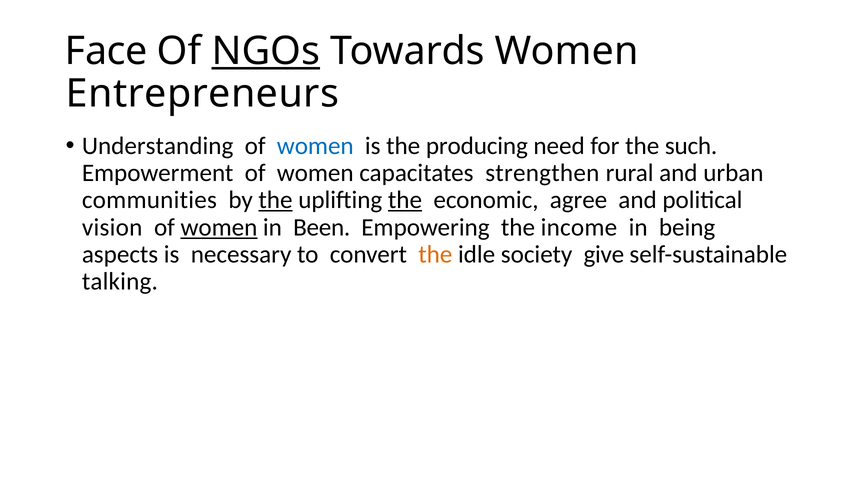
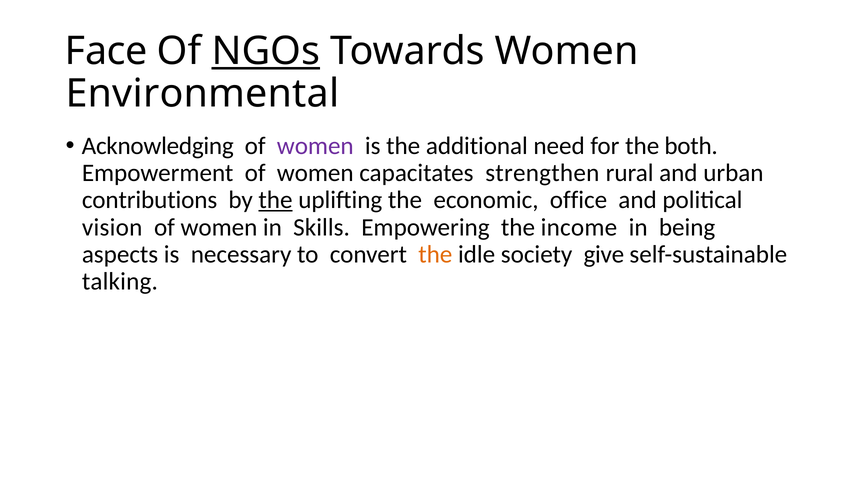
Entrepreneurs: Entrepreneurs -> Environmental
Understanding: Understanding -> Acknowledging
women at (315, 146) colour: blue -> purple
producing: producing -> additional
such: such -> both
communities: communities -> contributions
the at (405, 200) underline: present -> none
agree: agree -> office
women at (219, 227) underline: present -> none
Been: Been -> Skills
